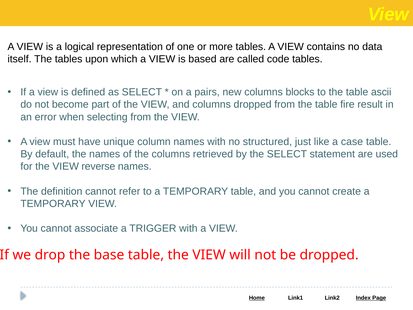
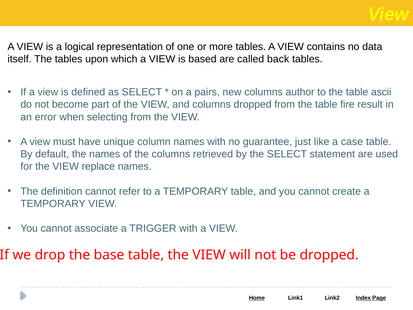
code: code -> back
blocks: blocks -> author
structured: structured -> guarantee
reverse: reverse -> replace
